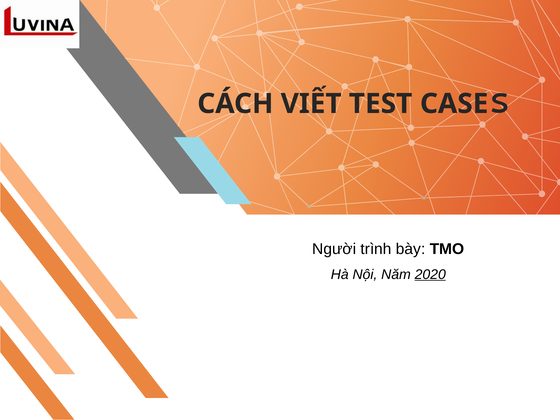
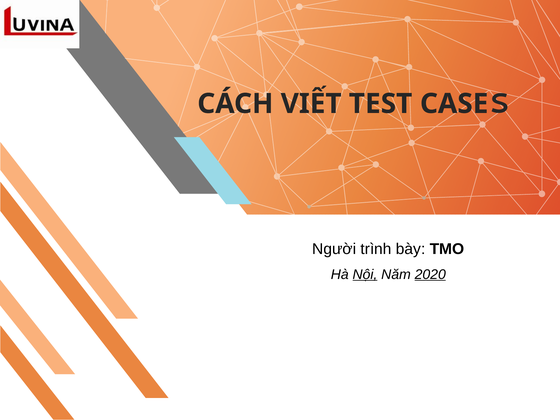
Nội underline: none -> present
